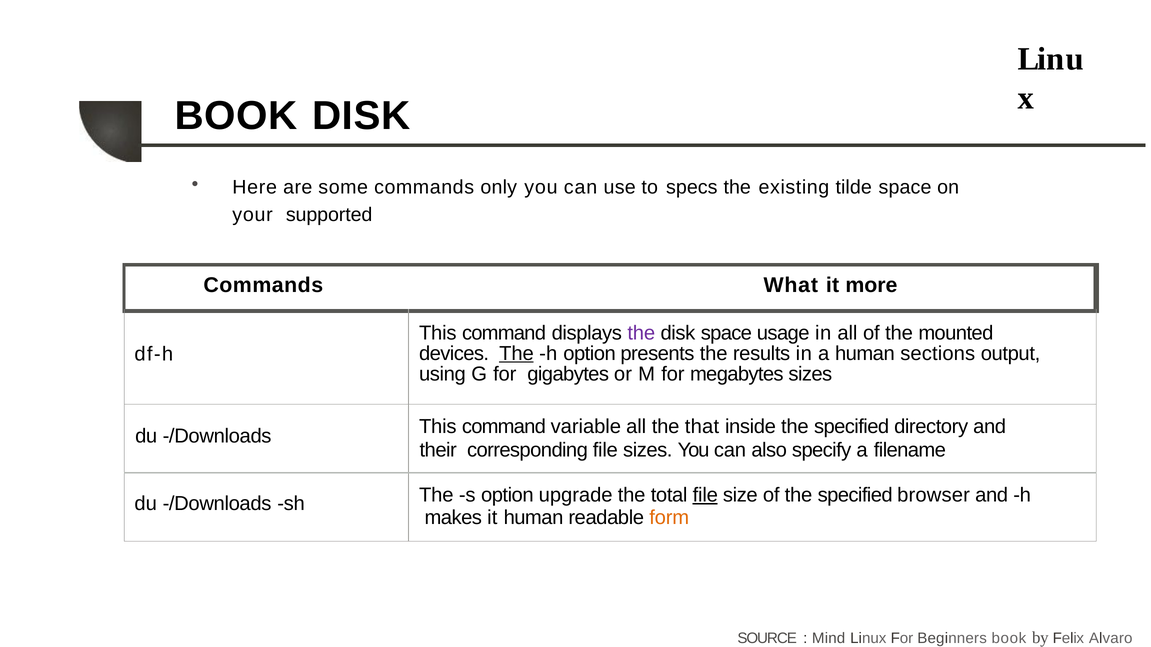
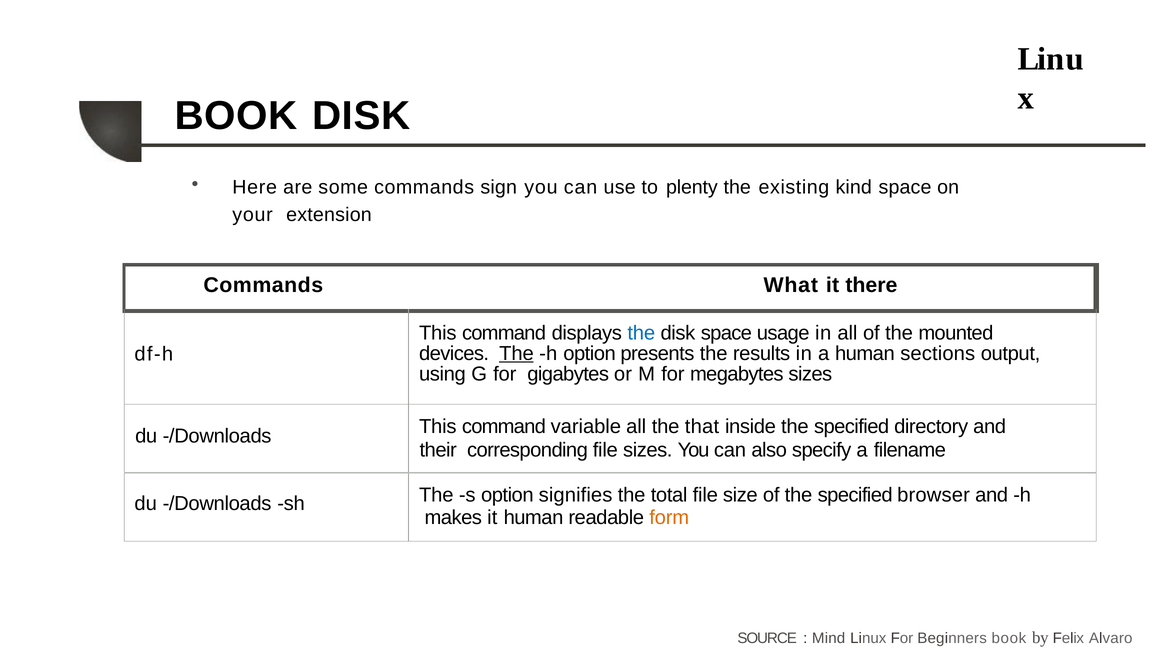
only: only -> sign
specs: specs -> plenty
tilde: tilde -> kind
supported: supported -> extension
more: more -> there
the at (641, 333) colour: purple -> blue
upgrade: upgrade -> signifies
file at (705, 495) underline: present -> none
